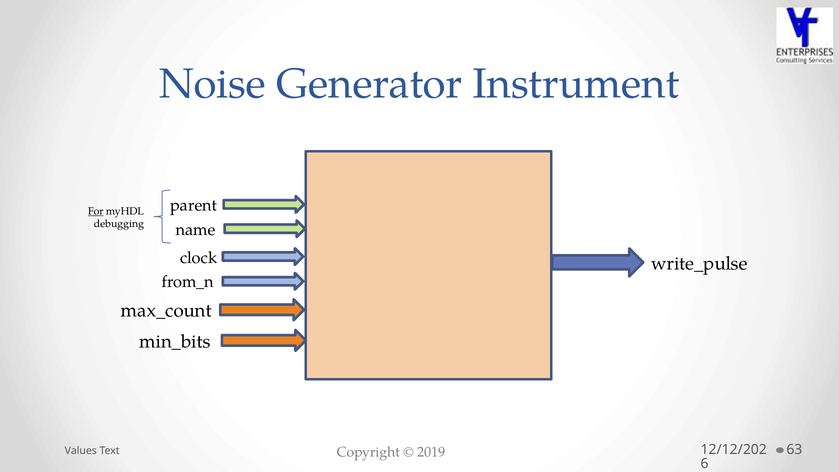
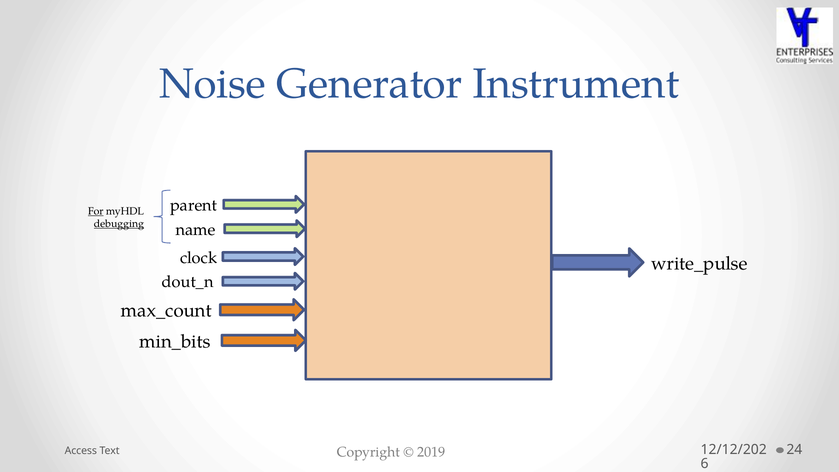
debugging underline: none -> present
from_n: from_n -> dout_n
Values: Values -> Access
63: 63 -> 24
